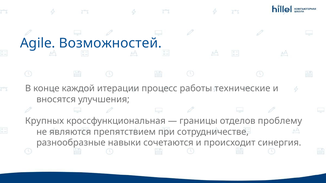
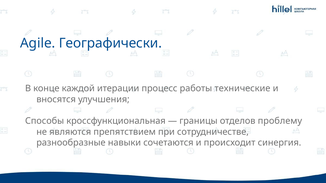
Возможностей: Возможностей -> Географически
Крупных: Крупных -> Способы
